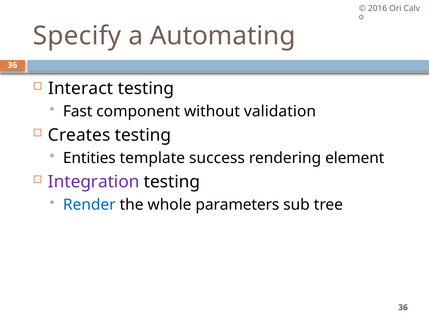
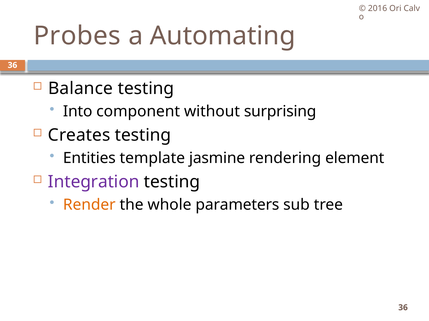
Specify: Specify -> Probes
Interact: Interact -> Balance
Fast: Fast -> Into
validation: validation -> surprising
success: success -> jasmine
Render colour: blue -> orange
